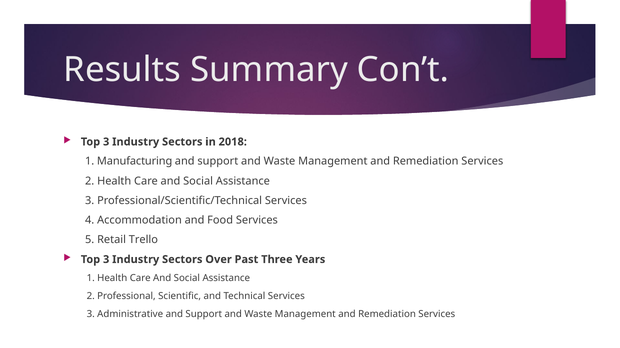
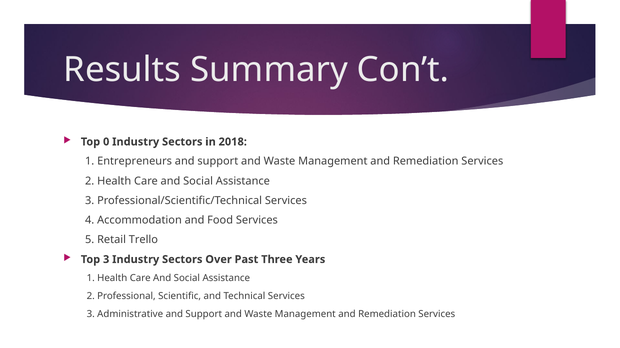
3 at (106, 142): 3 -> 0
Manufacturing: Manufacturing -> Entrepreneurs
